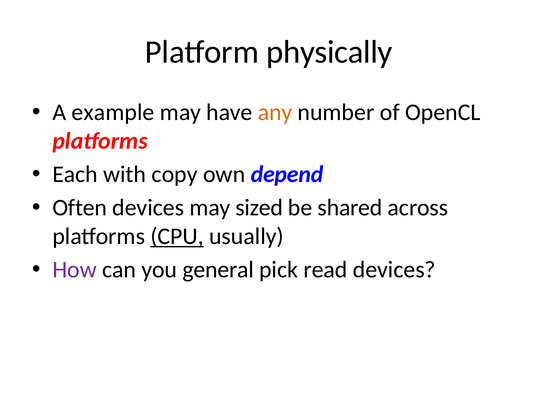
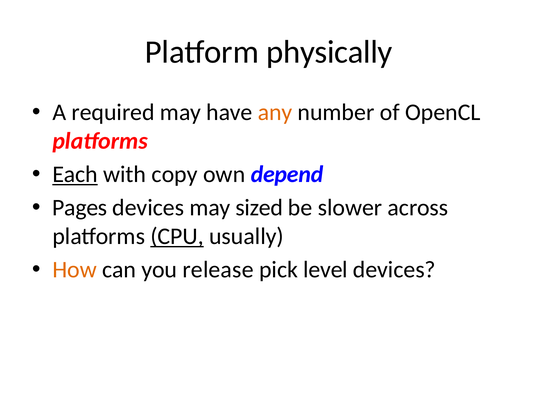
example: example -> required
Each underline: none -> present
Often: Often -> Pages
shared: shared -> slower
How colour: purple -> orange
general: general -> release
read: read -> level
